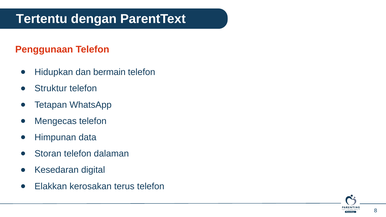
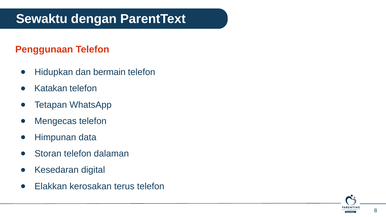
Tertentu: Tertentu -> Sewaktu
Struktur: Struktur -> Katakan
